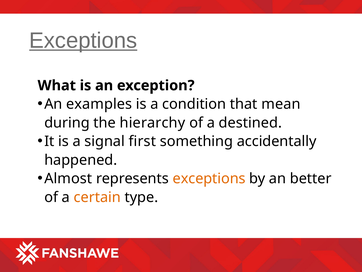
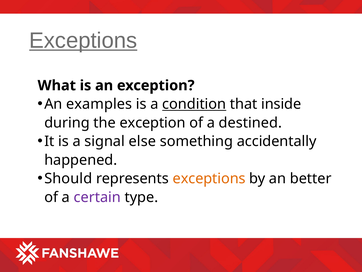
condition underline: none -> present
mean: mean -> inside
the hierarchy: hierarchy -> exception
first: first -> else
Almost: Almost -> Should
certain colour: orange -> purple
